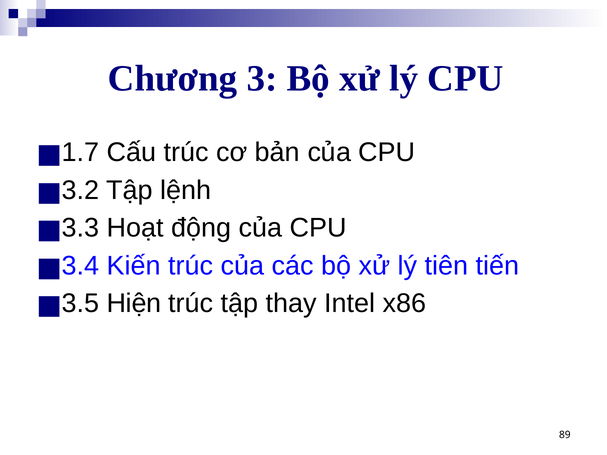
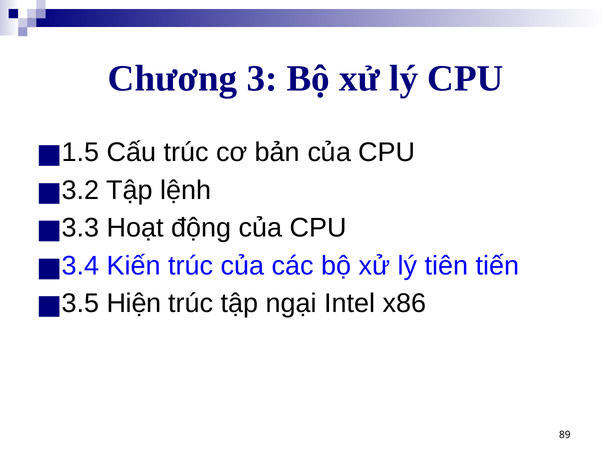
1.7: 1.7 -> 1.5
thay: thay -> ngại
